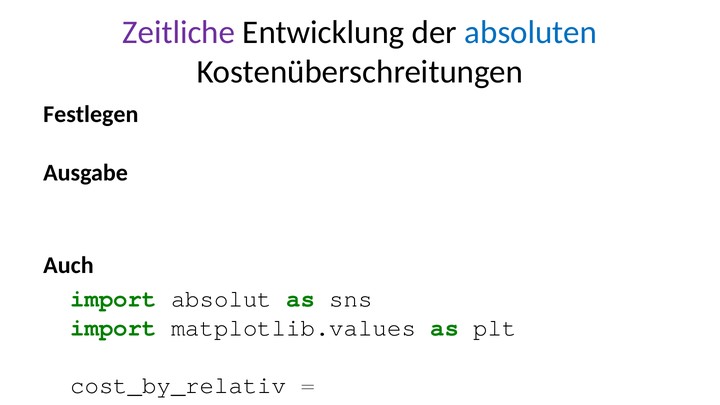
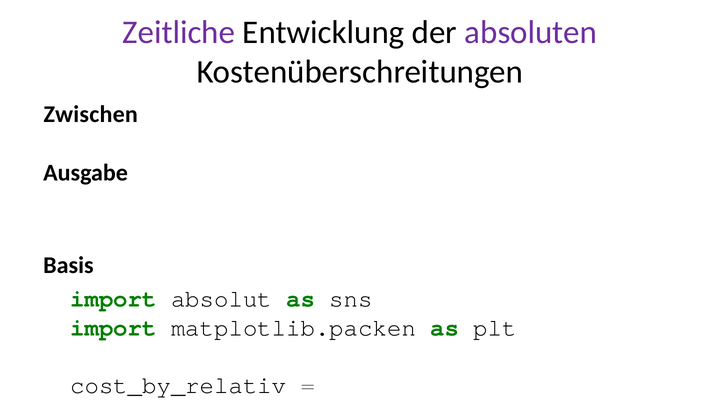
absoluten colour: blue -> purple
Festlegen: Festlegen -> Zwischen
Auch: Auch -> Basis
matplotlib.values: matplotlib.values -> matplotlib.packen
